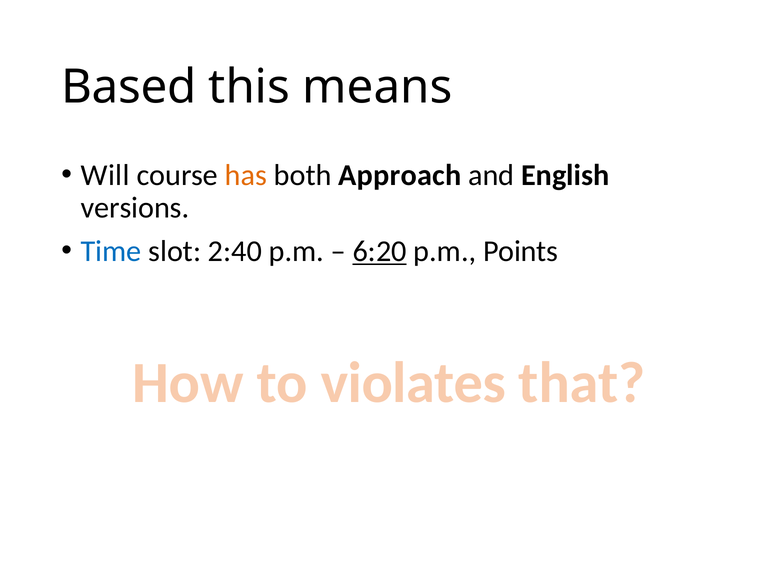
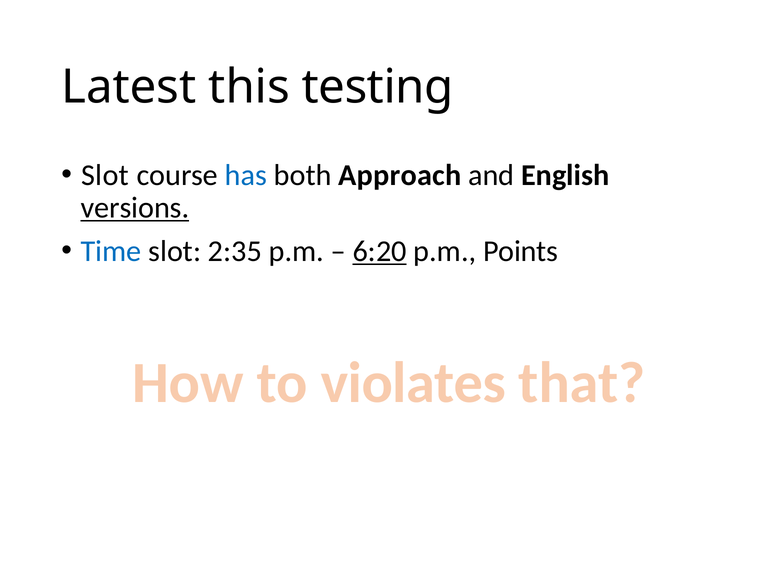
Based: Based -> Latest
means: means -> testing
Will at (105, 175): Will -> Slot
has colour: orange -> blue
versions underline: none -> present
2:40: 2:40 -> 2:35
